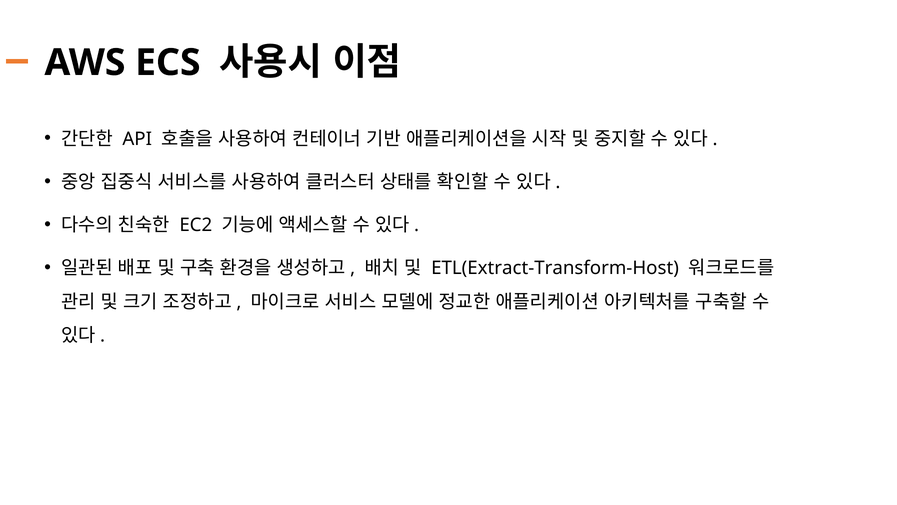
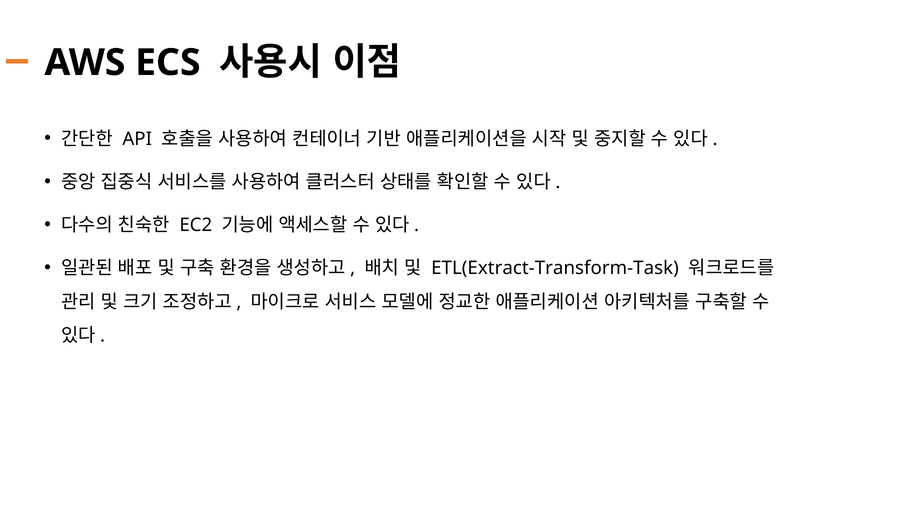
ETL(Extract-Transform-Host: ETL(Extract-Transform-Host -> ETL(Extract-Transform-Task
